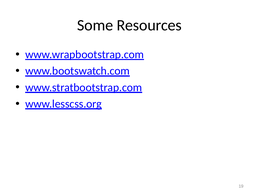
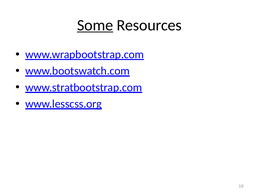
Some underline: none -> present
